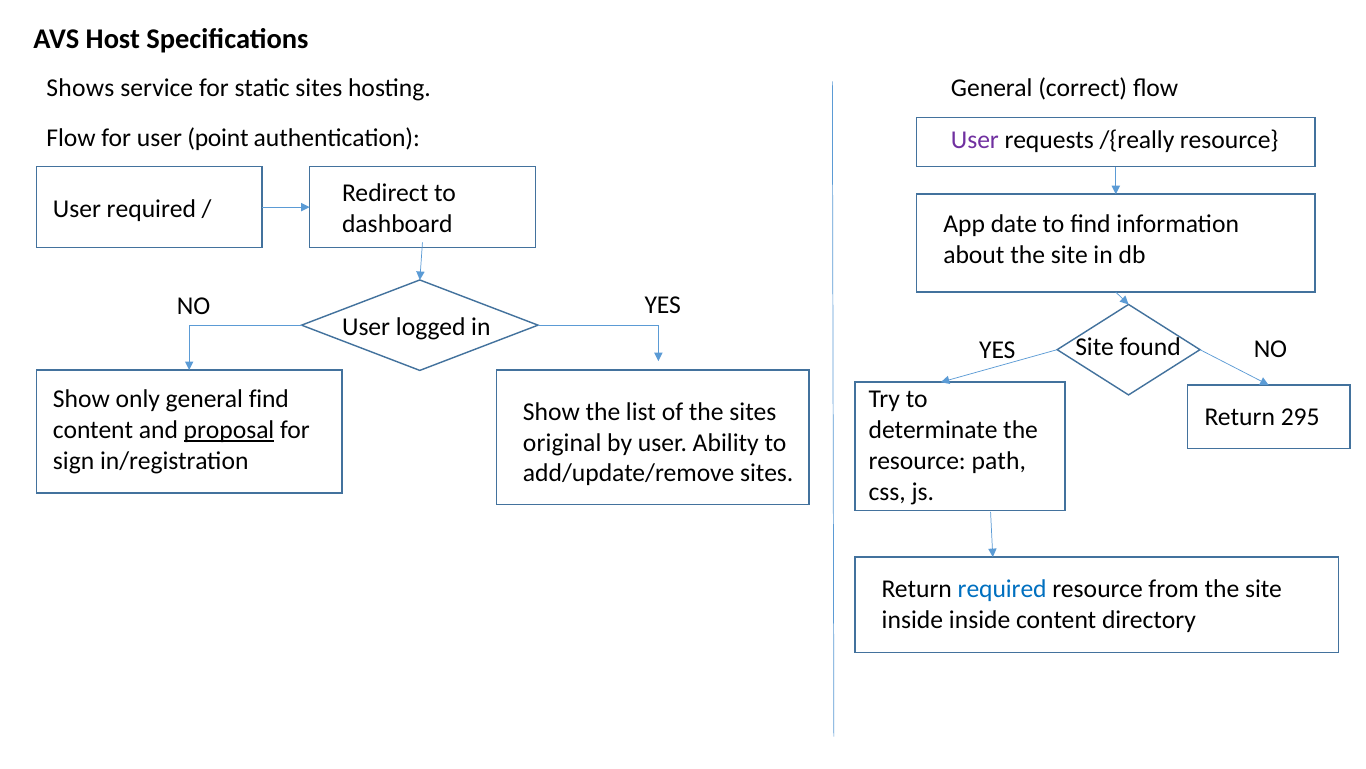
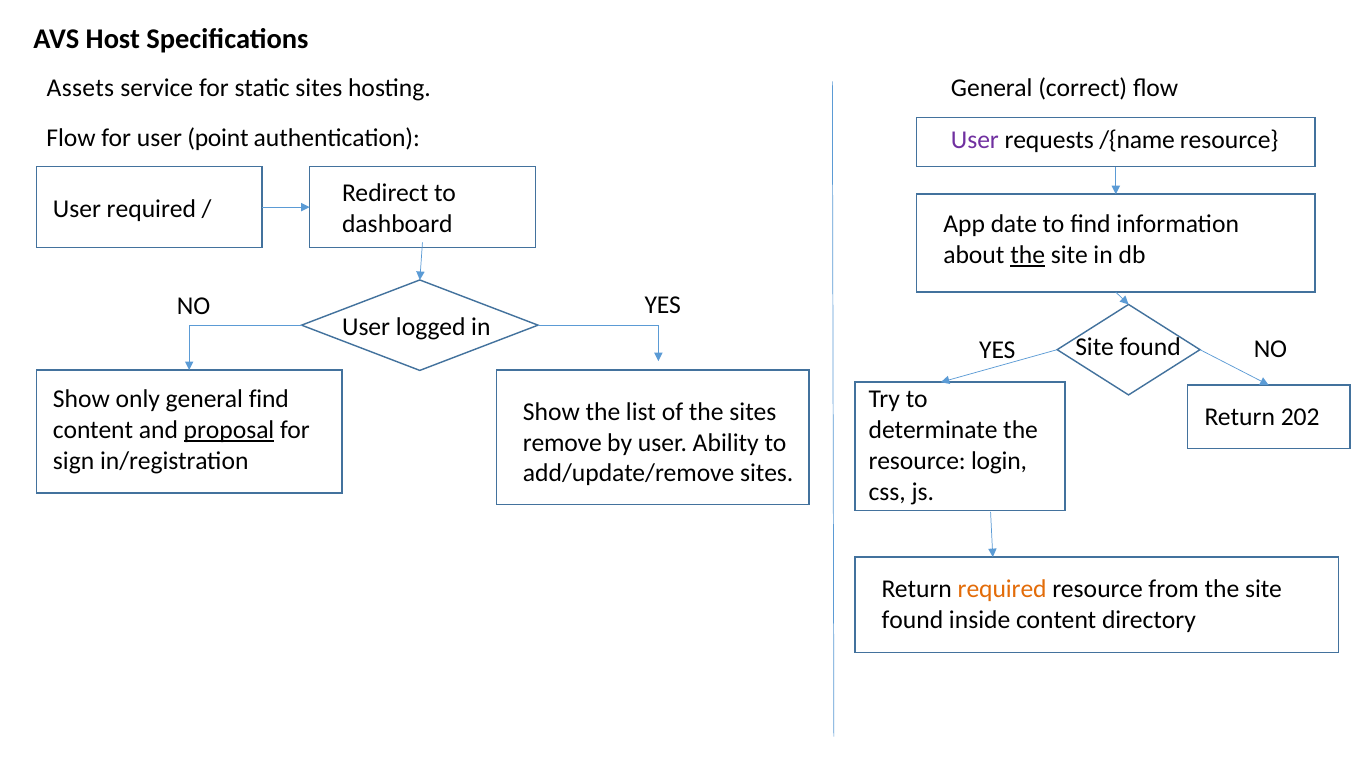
Shows: Shows -> Assets
/{really: /{really -> /{name
the at (1028, 255) underline: none -> present
295: 295 -> 202
original: original -> remove
path: path -> login
required at (1002, 589) colour: blue -> orange
inside at (912, 619): inside -> found
